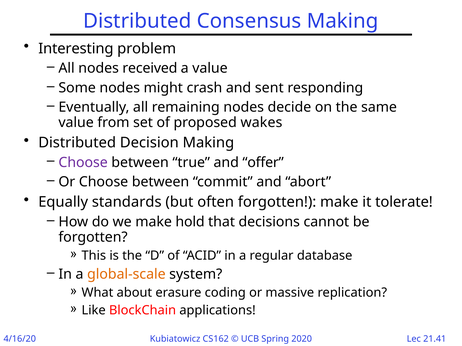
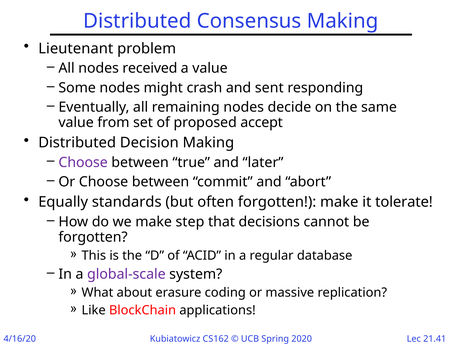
Interesting: Interesting -> Lieutenant
wakes: wakes -> accept
offer: offer -> later
hold: hold -> step
global-scale colour: orange -> purple
